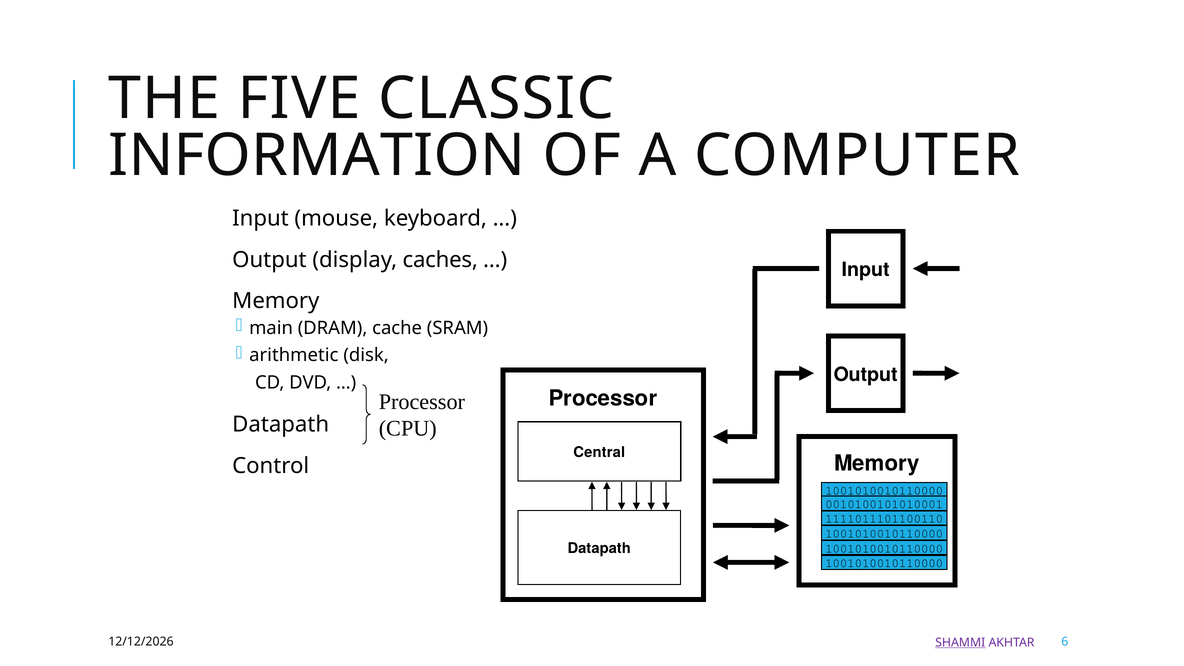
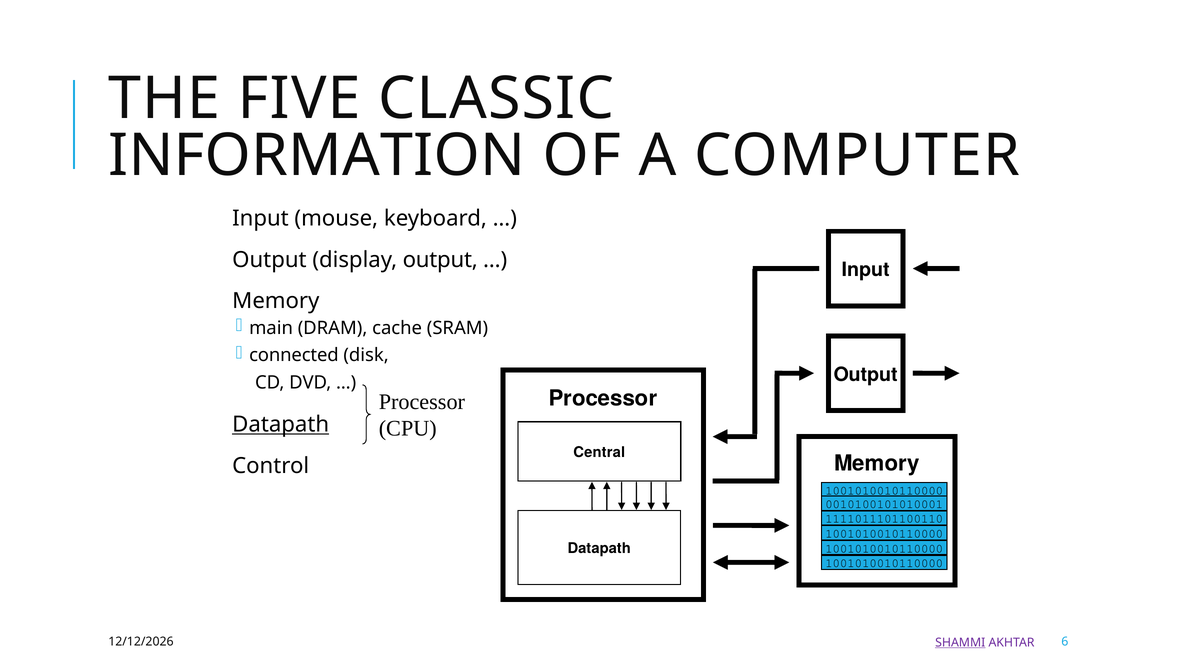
display caches: caches -> output
arithmetic: arithmetic -> connected
Datapath at (281, 424) underline: none -> present
